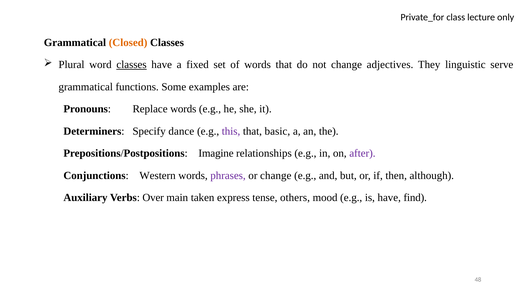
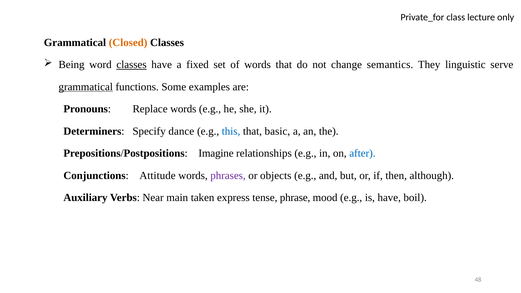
Plural: Plural -> Being
adjectives: adjectives -> semantics
grammatical at (86, 87) underline: none -> present
this colour: purple -> blue
after colour: purple -> blue
Western: Western -> Attitude
or change: change -> objects
Over: Over -> Near
others: others -> phrase
find: find -> boil
